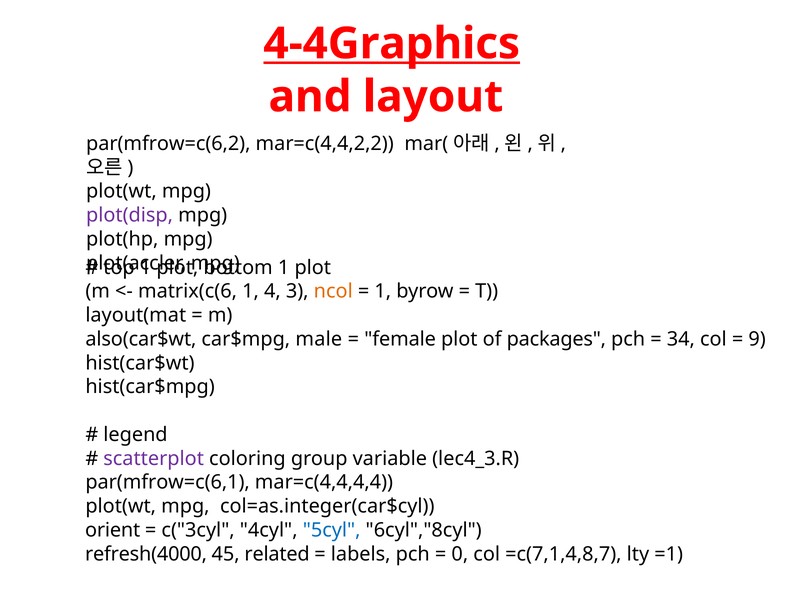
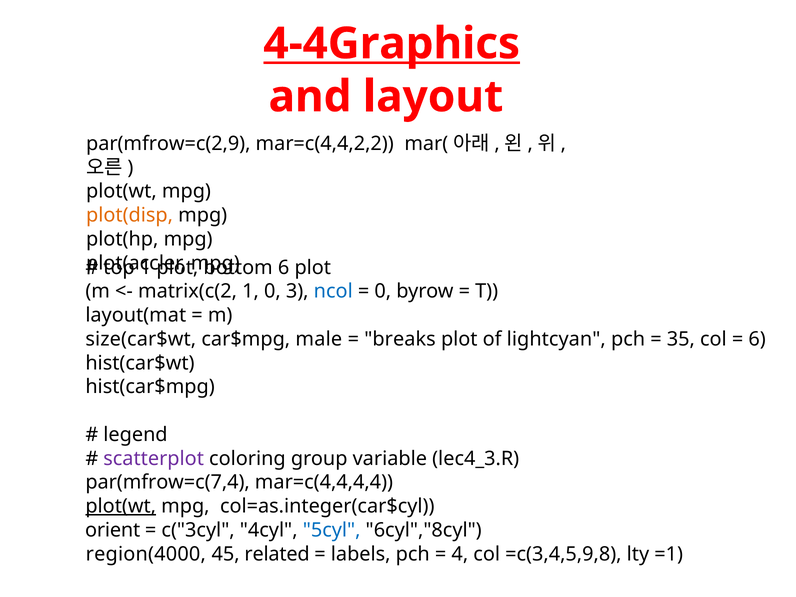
par(mfrow=c(6,2: par(mfrow=c(6,2 -> par(mfrow=c(2,9
plot(disp colour: purple -> orange
1 at (284, 267): 1 -> 6
matrix(c(6: matrix(c(6 -> matrix(c(2
1 4: 4 -> 0
ncol colour: orange -> blue
1 at (383, 291): 1 -> 0
also(car$wt: also(car$wt -> size(car$wt
female: female -> breaks
packages: packages -> lightcyan
34: 34 -> 35
9 at (757, 339): 9 -> 6
par(mfrow=c(6,1: par(mfrow=c(6,1 -> par(mfrow=c(7,4
plot(wt at (121, 506) underline: none -> present
refresh(4000: refresh(4000 -> region(4000
0: 0 -> 4
=c(7,1,4,8,7: =c(7,1,4,8,7 -> =c(3,4,5,9,8
